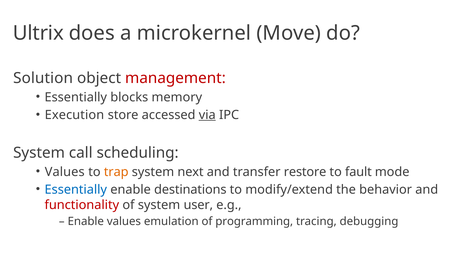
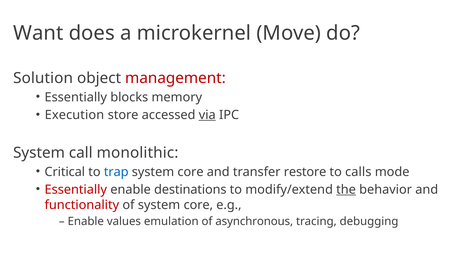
Ultrix: Ultrix -> Want
scheduling: scheduling -> monolithic
Values at (65, 172): Values -> Critical
trap colour: orange -> blue
next at (191, 172): next -> core
fault: fault -> calls
Essentially at (76, 190) colour: blue -> red
the underline: none -> present
of system user: user -> core
programming: programming -> asynchronous
